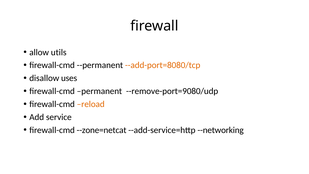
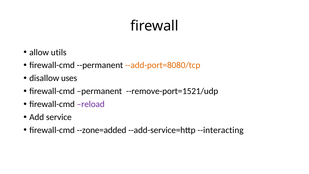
--remove-port=9080/udp: --remove-port=9080/udp -> --remove-port=1521/udp
reload colour: orange -> purple
--zone=netcat: --zone=netcat -> --zone=added
--networking: --networking -> --interacting
